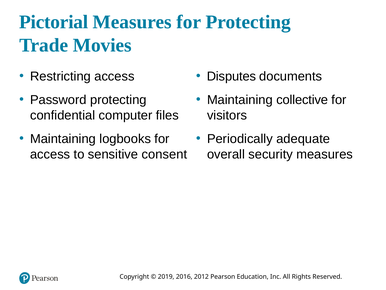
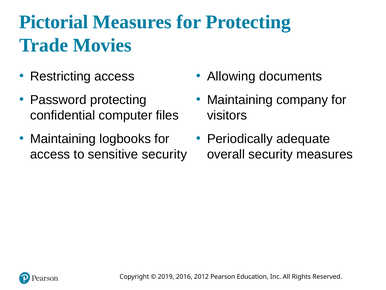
Disputes: Disputes -> Allowing
collective: collective -> company
sensitive consent: consent -> security
